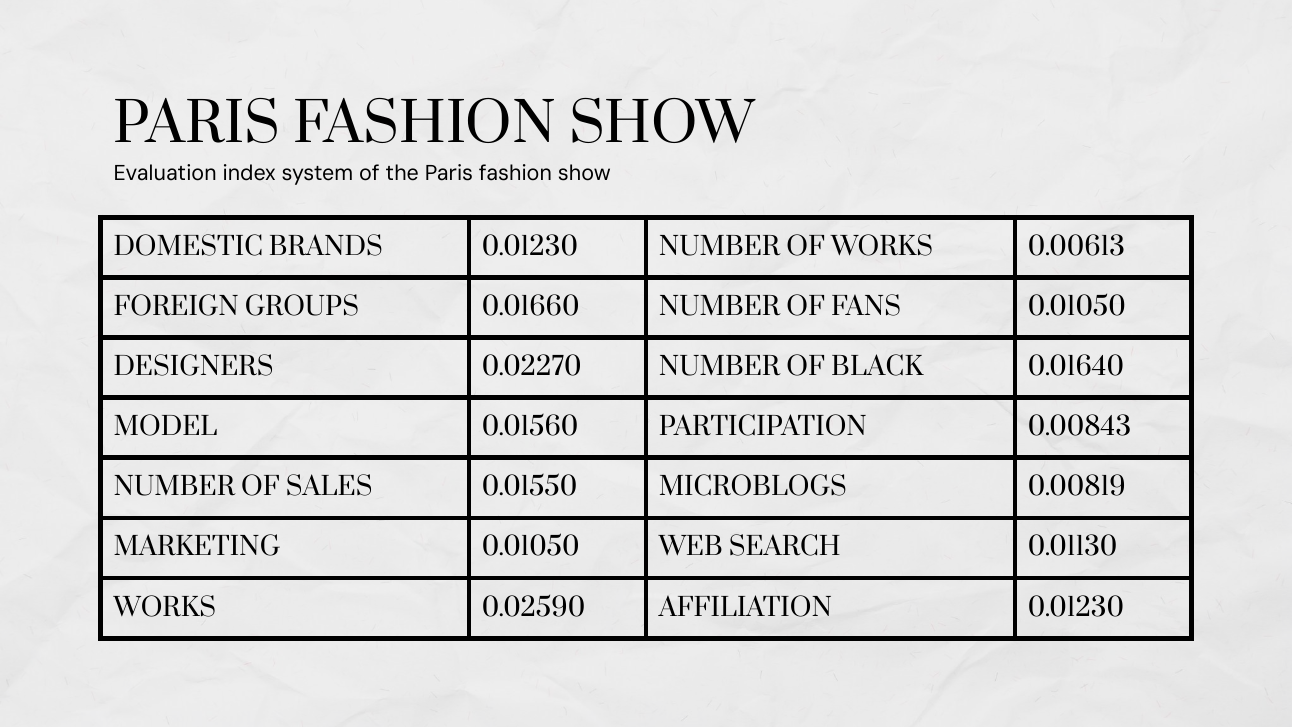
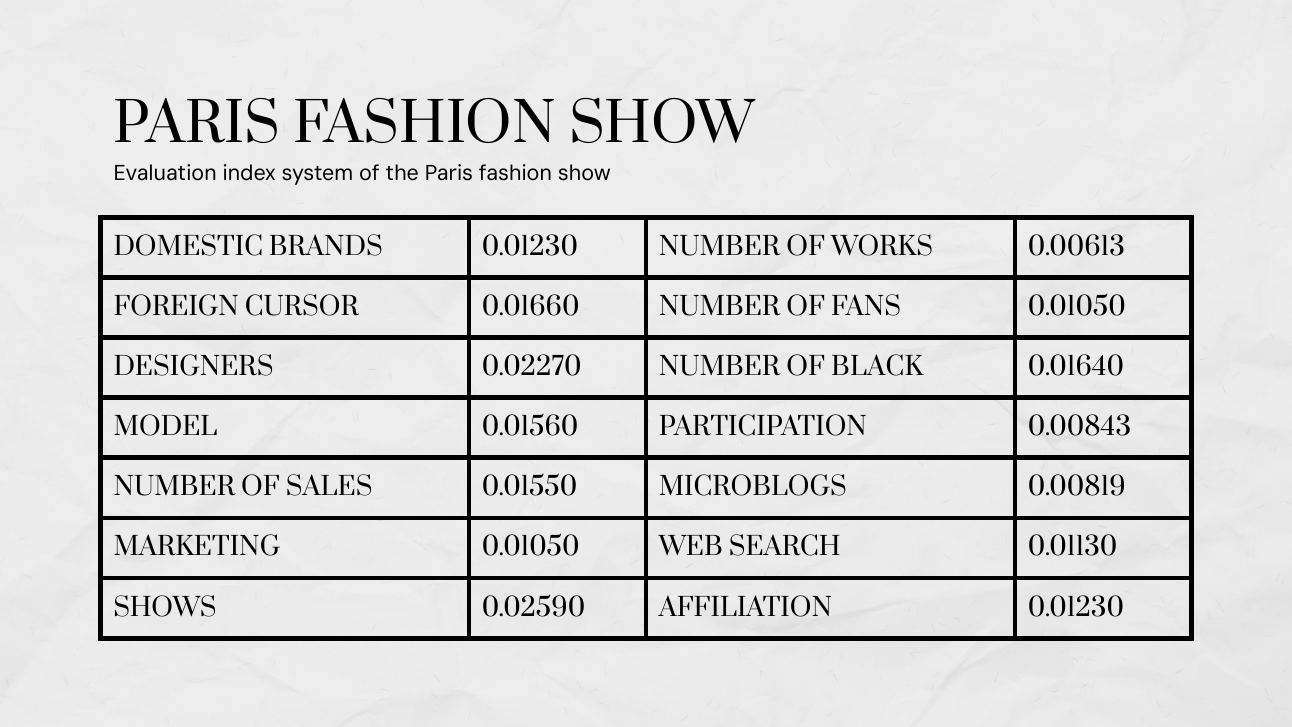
GROUPS: GROUPS -> CURSOR
WORKS at (165, 608): WORKS -> SHOWS
